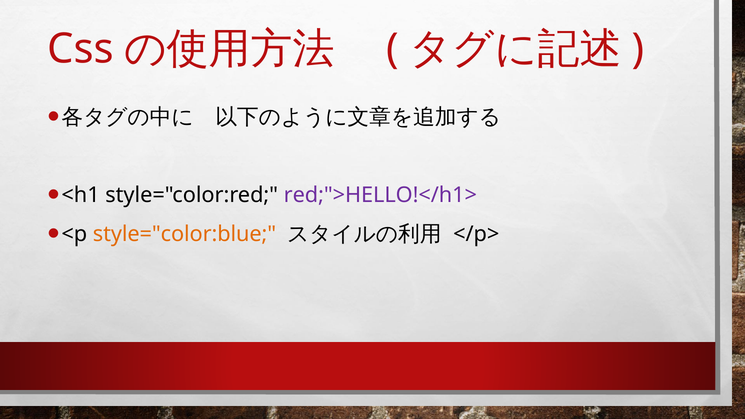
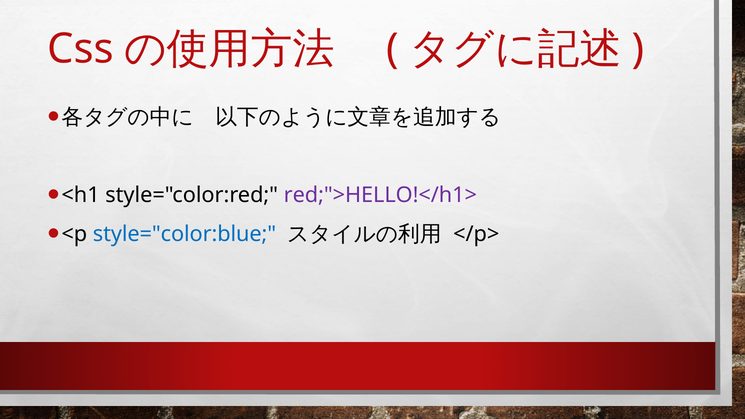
style="color:blue colour: orange -> blue
